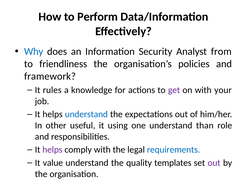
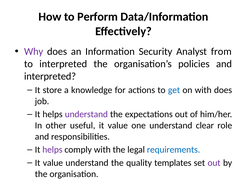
Why colour: blue -> purple
to friendliness: friendliness -> interpreted
framework at (50, 76): framework -> interpreted
rules: rules -> store
get colour: purple -> blue
with your: your -> does
understand at (86, 114) colour: blue -> purple
using at (118, 125): using -> value
than: than -> clear
